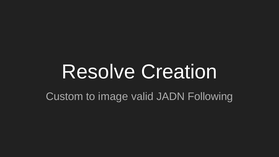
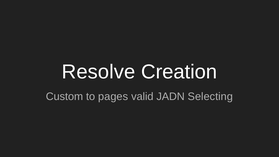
image: image -> pages
Following: Following -> Selecting
